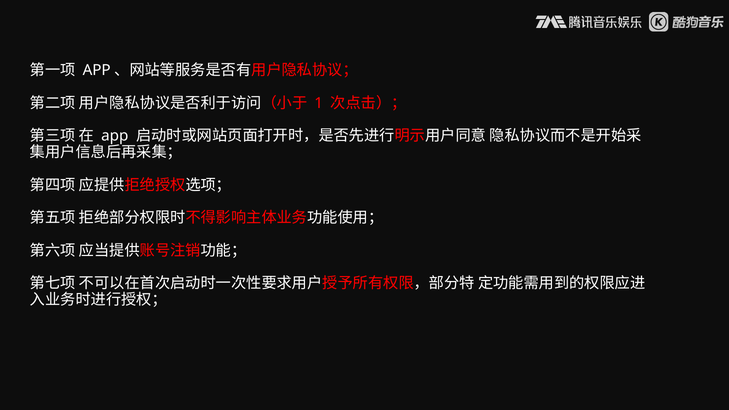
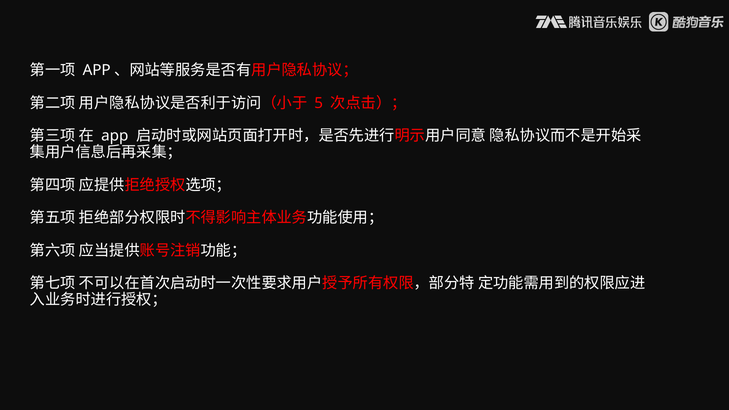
1: 1 -> 5
